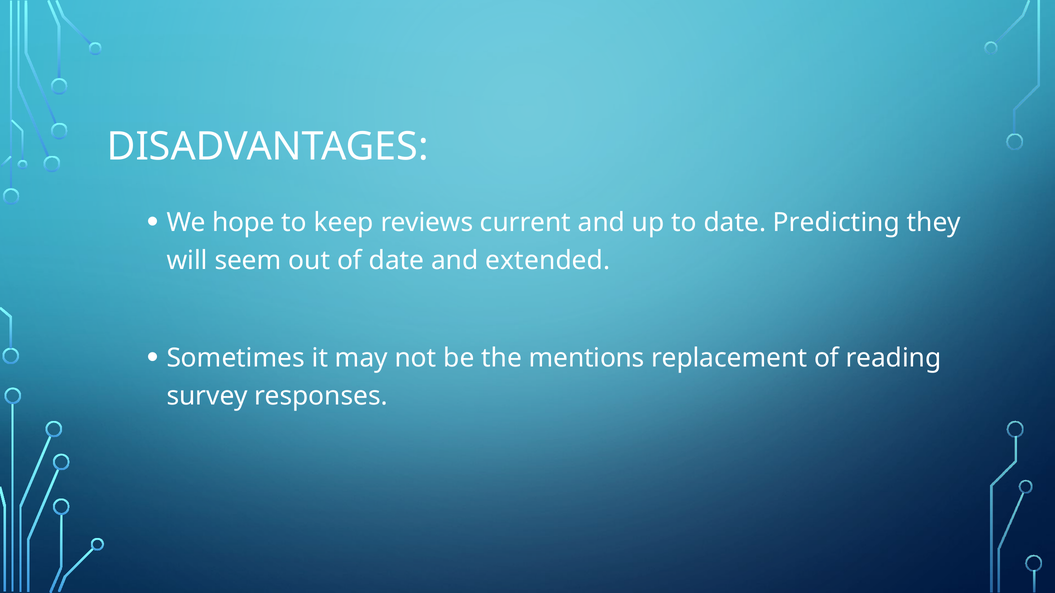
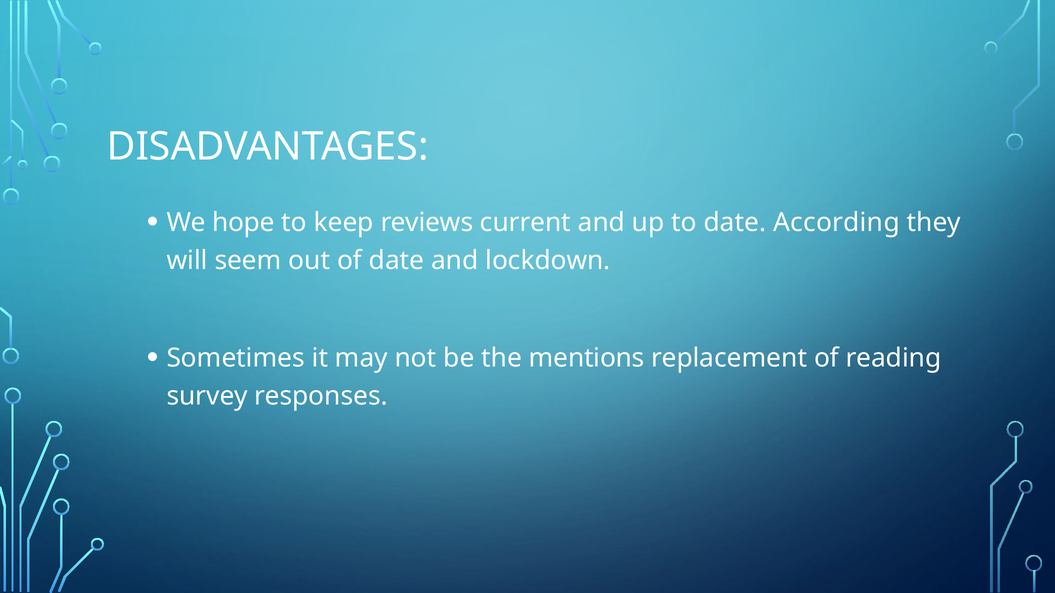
Predicting: Predicting -> According
extended: extended -> lockdown
